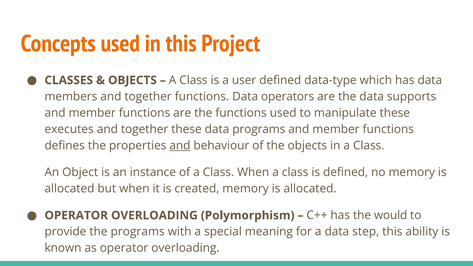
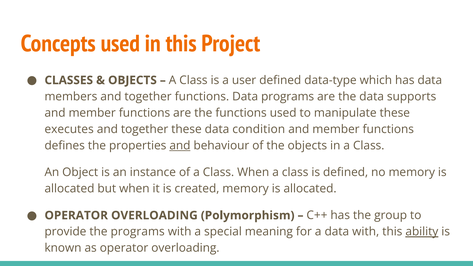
Data operators: operators -> programs
data programs: programs -> condition
would: would -> group
data step: step -> with
ability underline: none -> present
